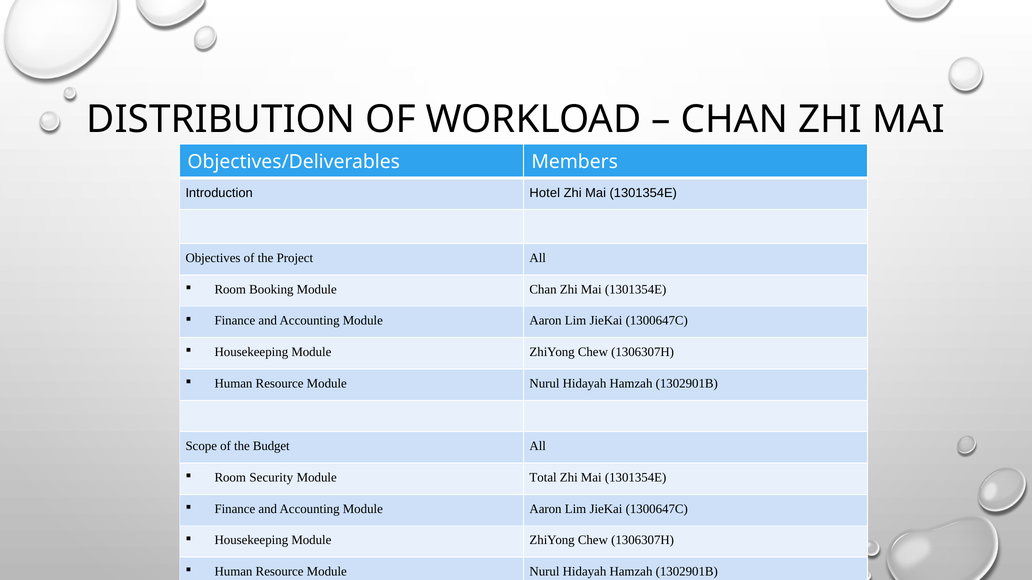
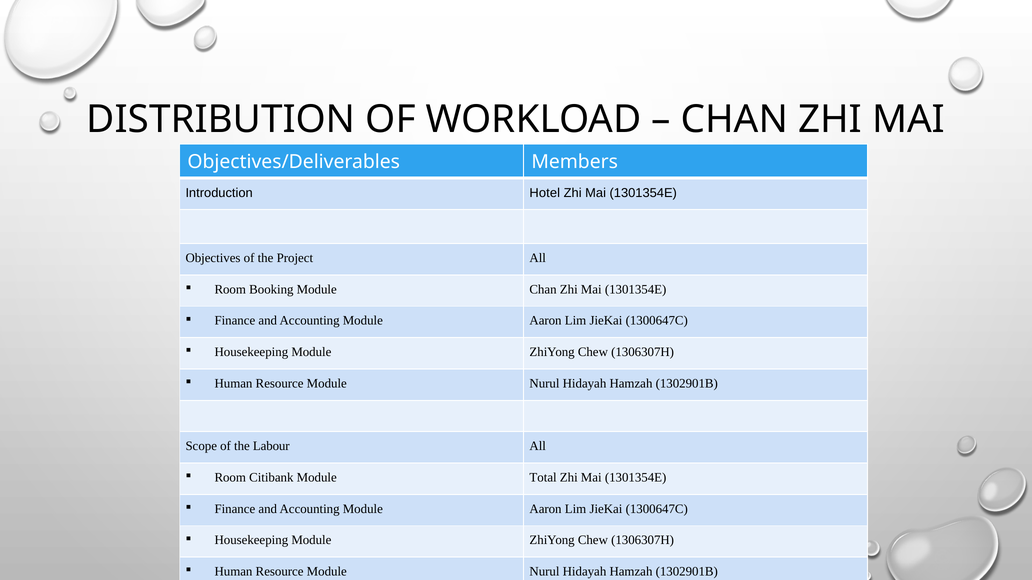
Budget: Budget -> Labour
Security: Security -> Citibank
